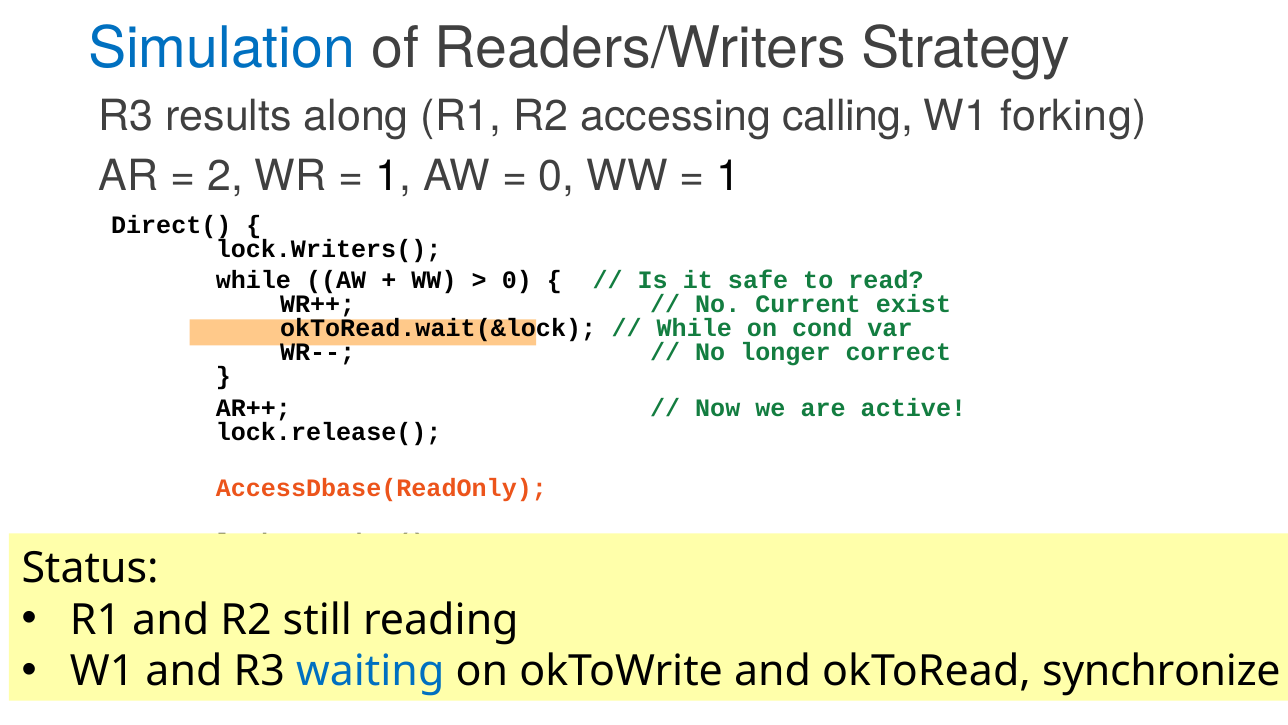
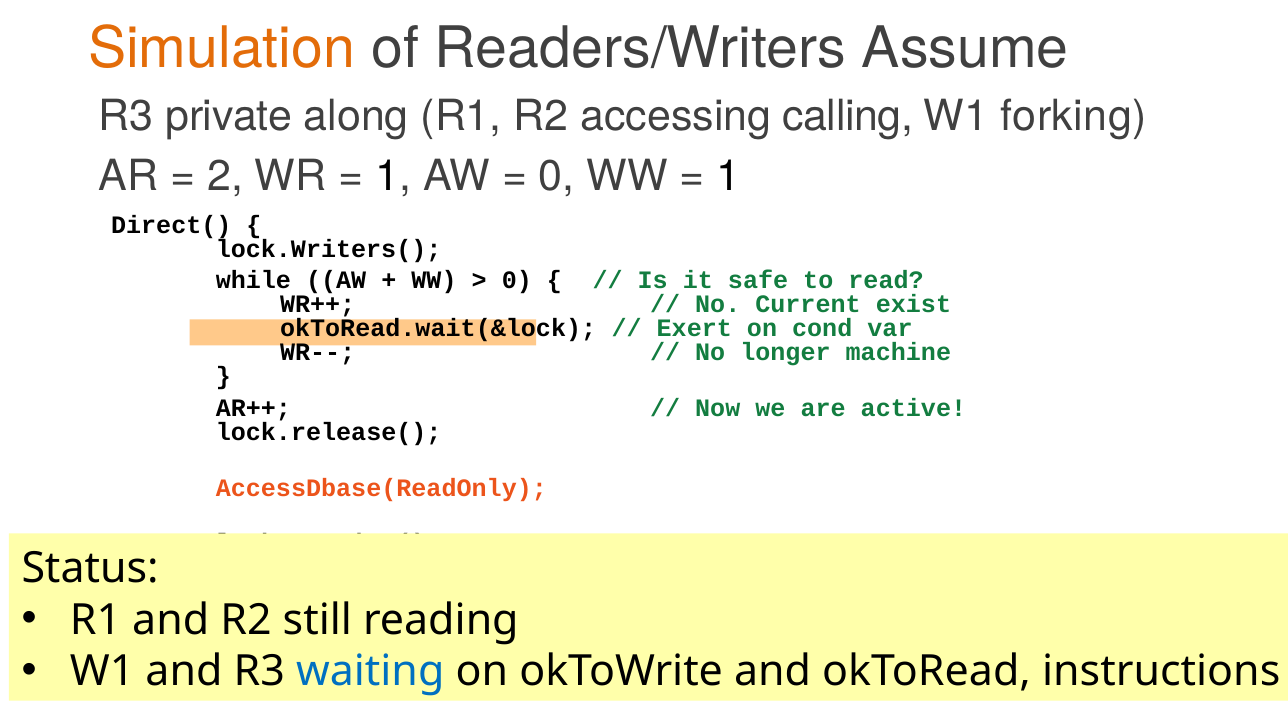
Simulation colour: blue -> orange
Strategy: Strategy -> Assume
results: results -> private
While at (694, 328): While -> Exert
correct: correct -> machine
synchronize: synchronize -> instructions
